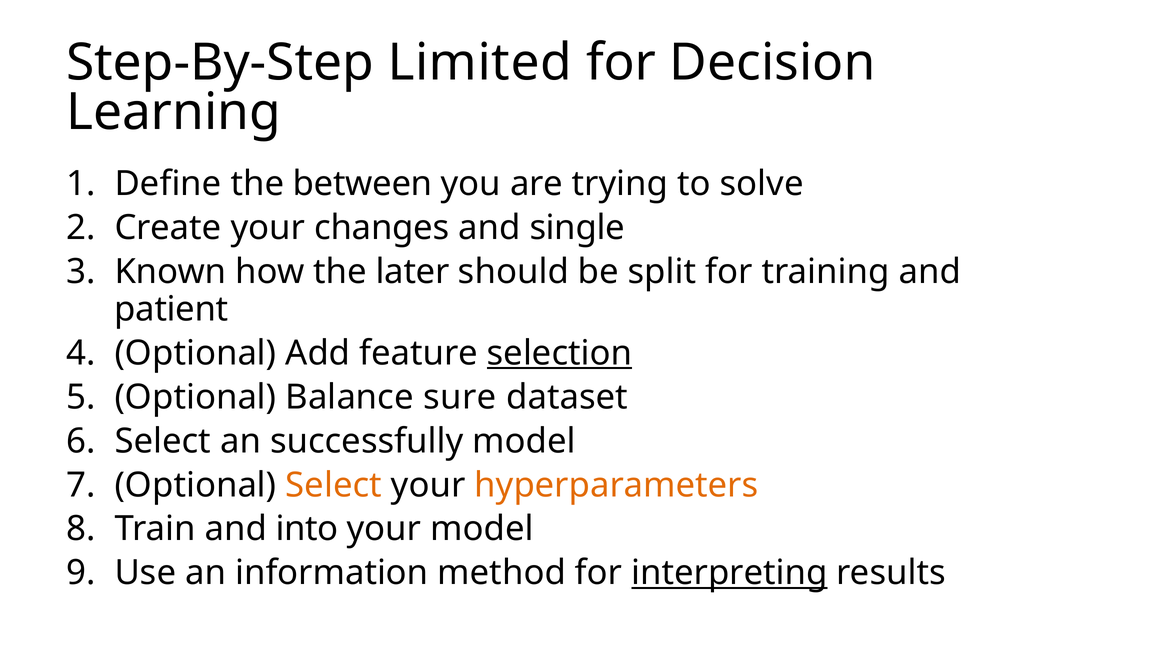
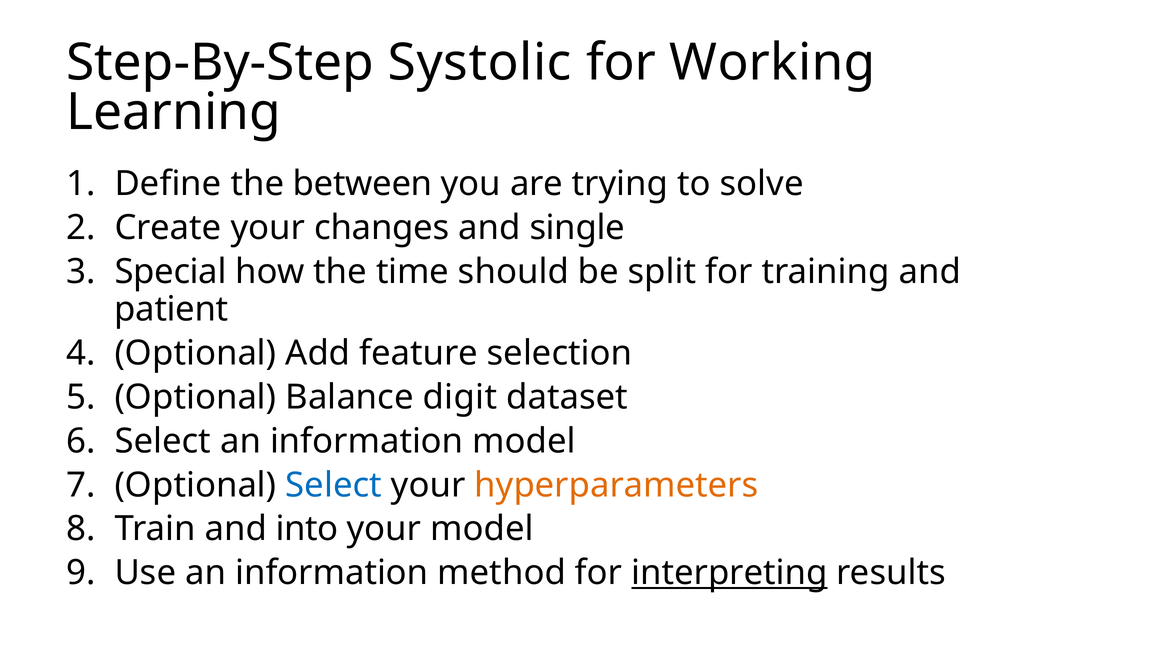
Limited: Limited -> Systolic
Decision: Decision -> Working
Known: Known -> Special
later: later -> time
selection underline: present -> none
sure: sure -> digit
Select an successfully: successfully -> information
Select at (334, 485) colour: orange -> blue
